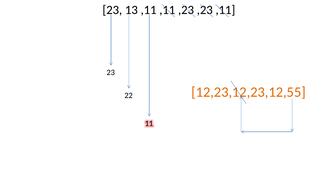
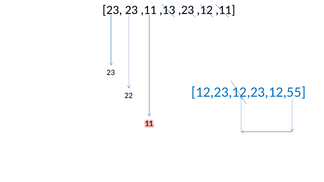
23 13: 13 -> 23
,11 ,11: ,11 -> ,13
,23 ,23: ,23 -> ,12
12,23,12,23,12,55 colour: orange -> blue
